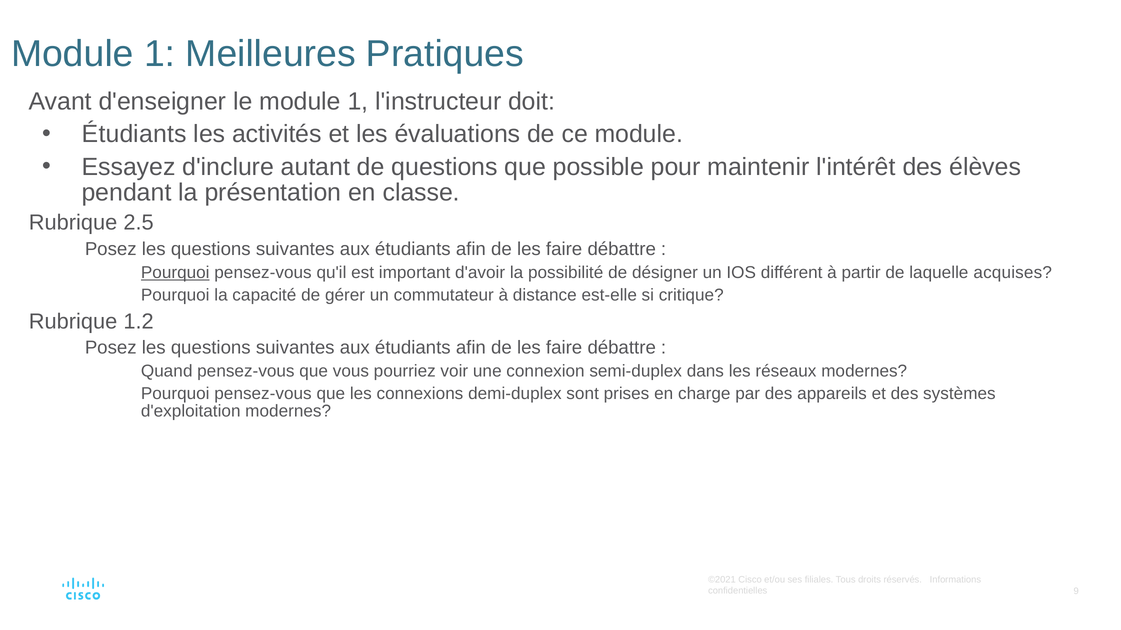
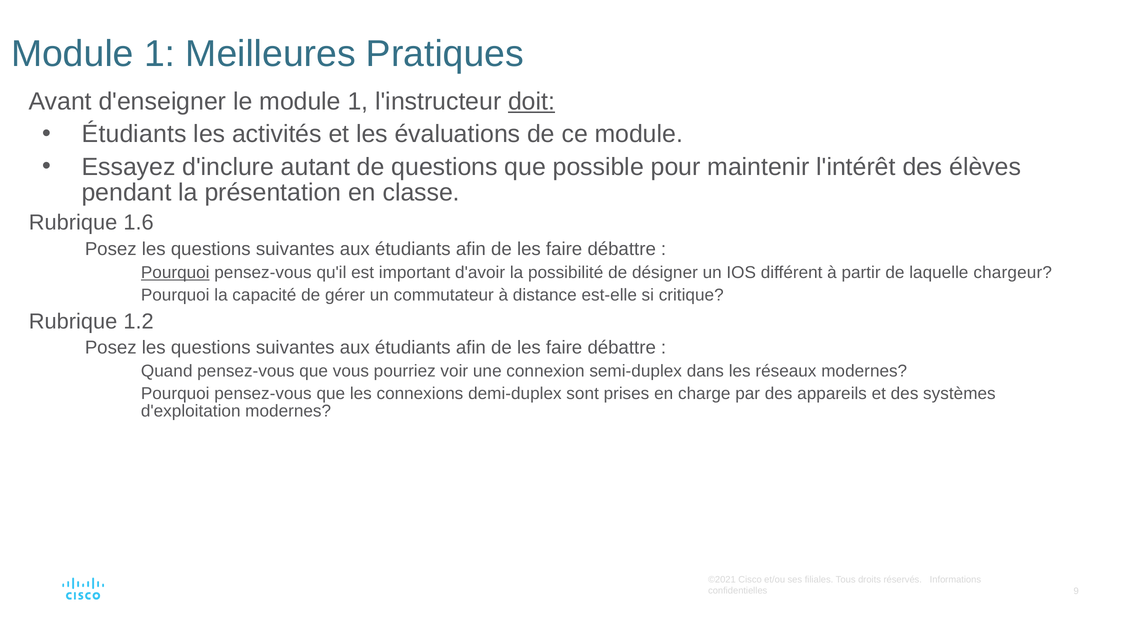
doit underline: none -> present
2.5: 2.5 -> 1.6
acquises: acquises -> chargeur
